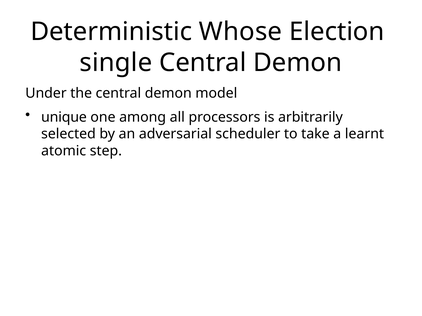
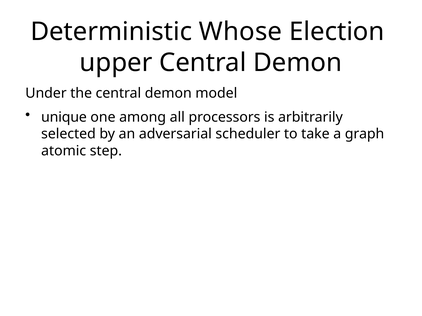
single: single -> upper
learnt: learnt -> graph
